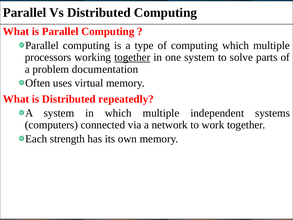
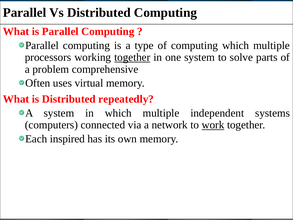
documentation: documentation -> comprehensive
work underline: none -> present
strength: strength -> inspired
